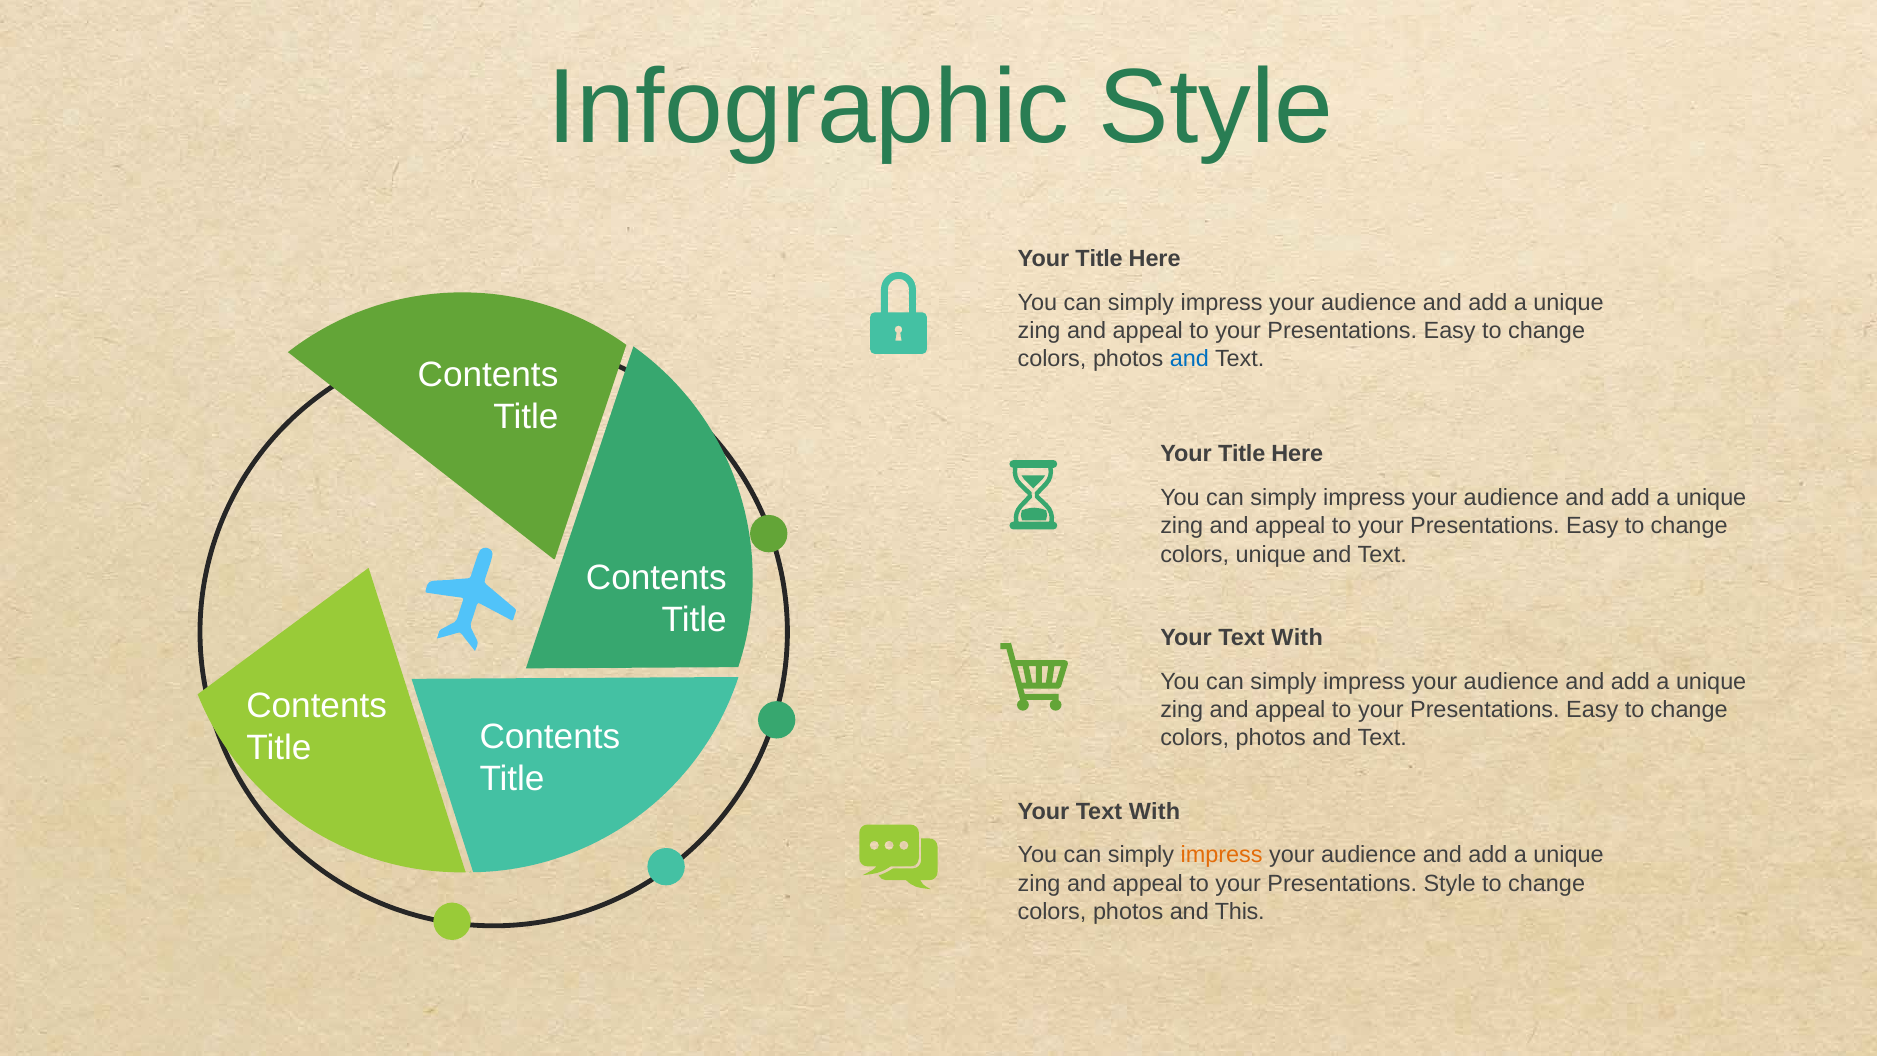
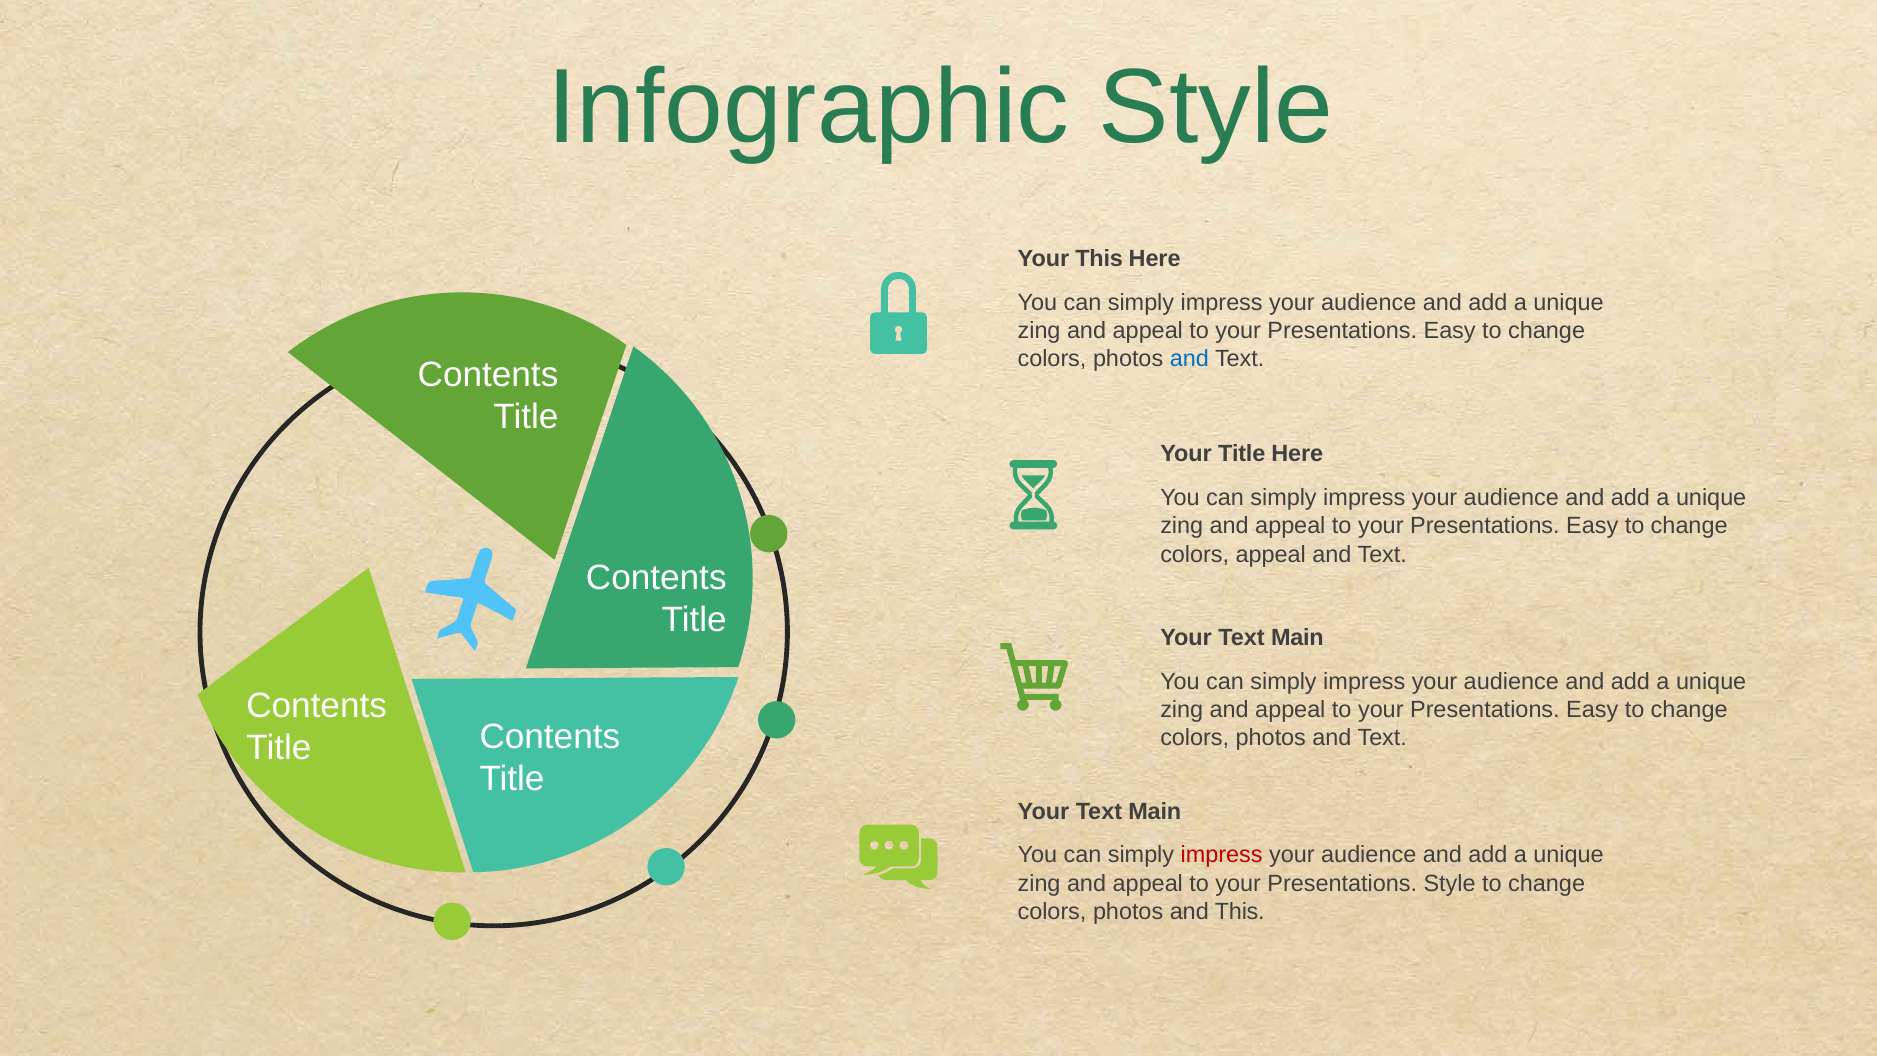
Title at (1099, 258): Title -> This
colors unique: unique -> appeal
With at (1297, 637): With -> Main
With at (1155, 811): With -> Main
impress at (1222, 855) colour: orange -> red
